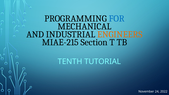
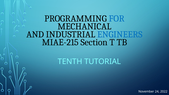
ENGINEERS colour: orange -> blue
